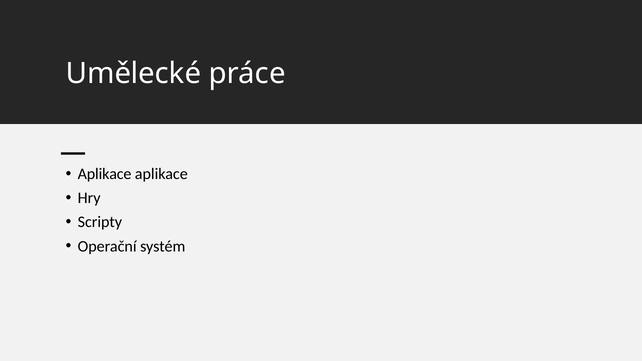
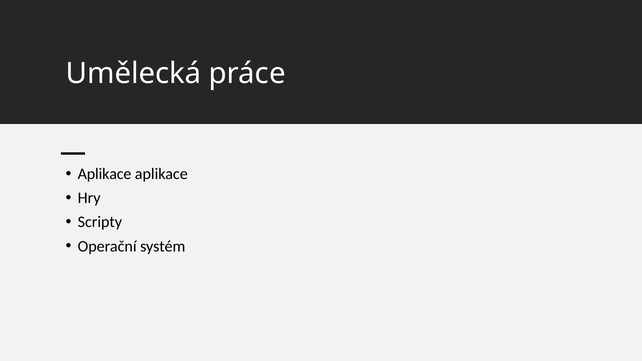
Umělecké: Umělecké -> Umělecká
